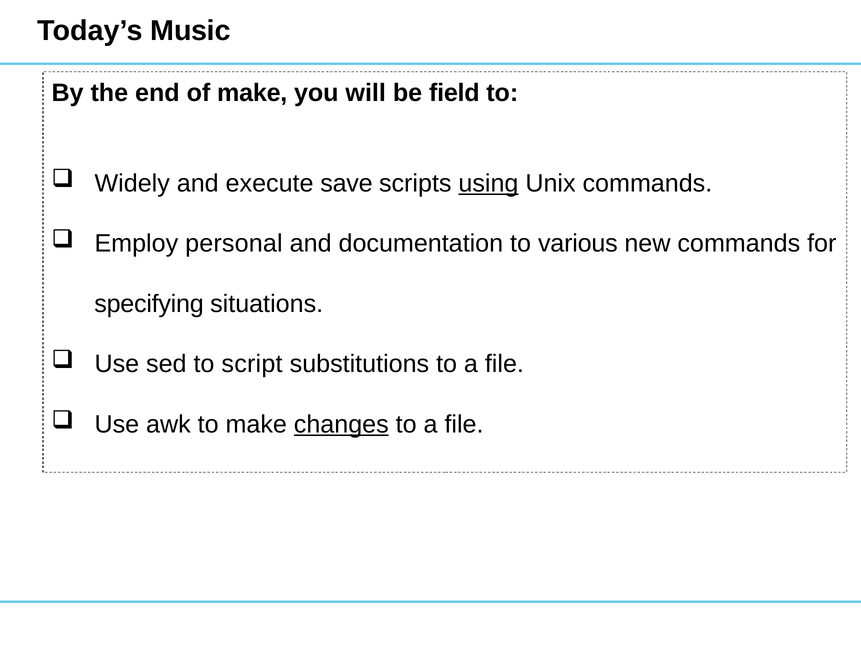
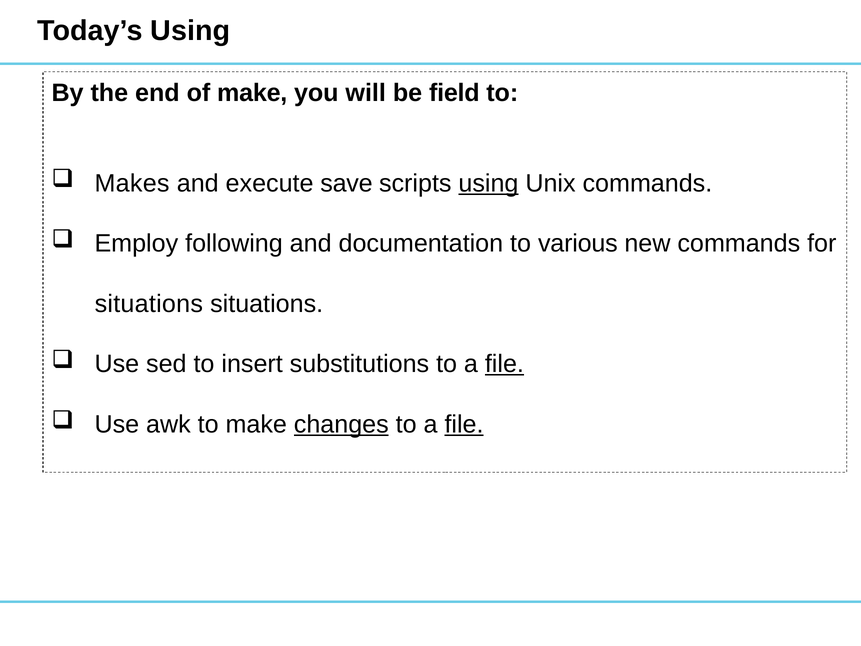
Today’s Music: Music -> Using
Widely: Widely -> Makes
personal: personal -> following
specifying at (149, 304): specifying -> situations
script: script -> insert
file at (504, 364) underline: none -> present
file at (464, 424) underline: none -> present
